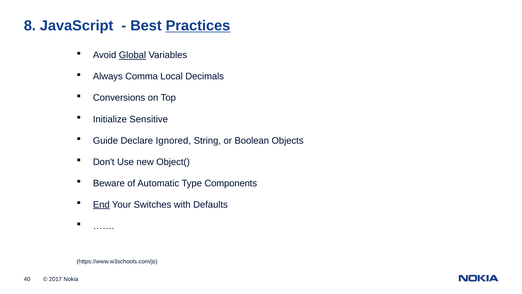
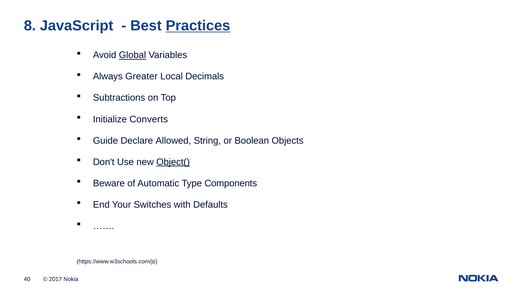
Comma: Comma -> Greater
Conversions: Conversions -> Subtractions
Sensitive: Sensitive -> Converts
Ignored: Ignored -> Allowed
Object( underline: none -> present
End underline: present -> none
